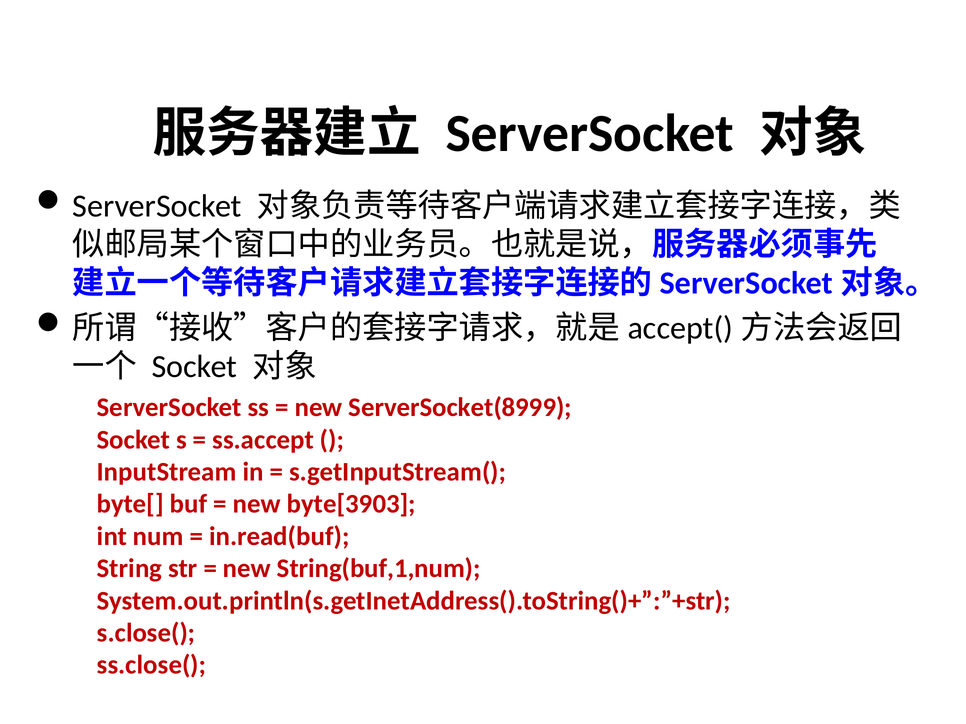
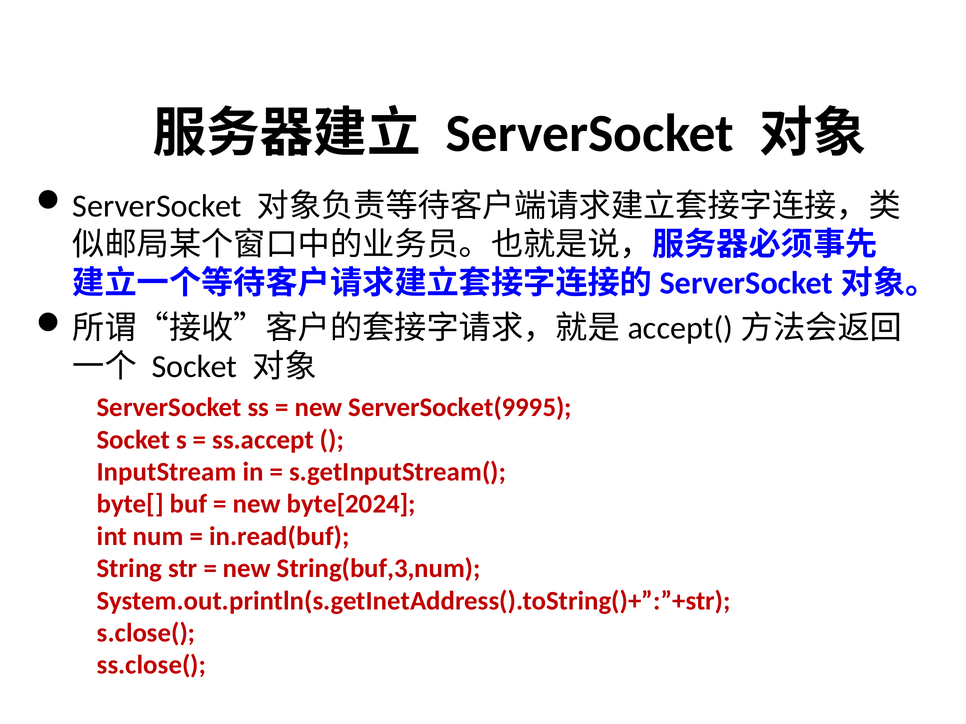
ServerSocket(8999: ServerSocket(8999 -> ServerSocket(9995
byte[3903: byte[3903 -> byte[2024
String(buf,1,num: String(buf,1,num -> String(buf,3,num
